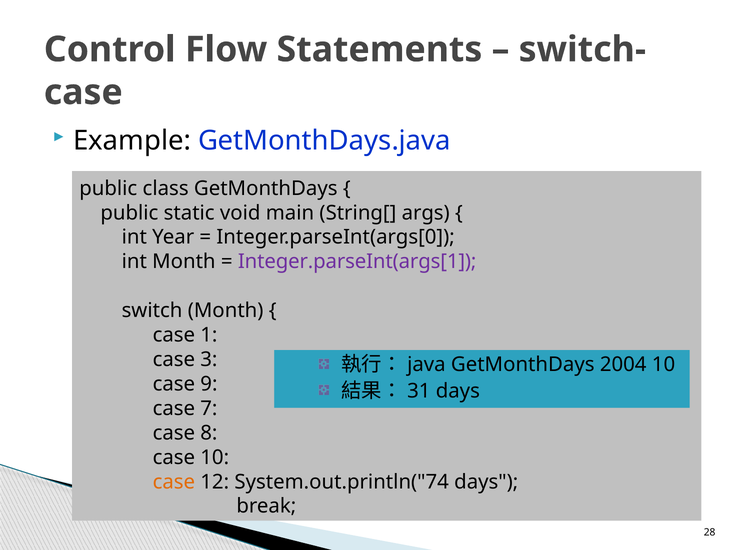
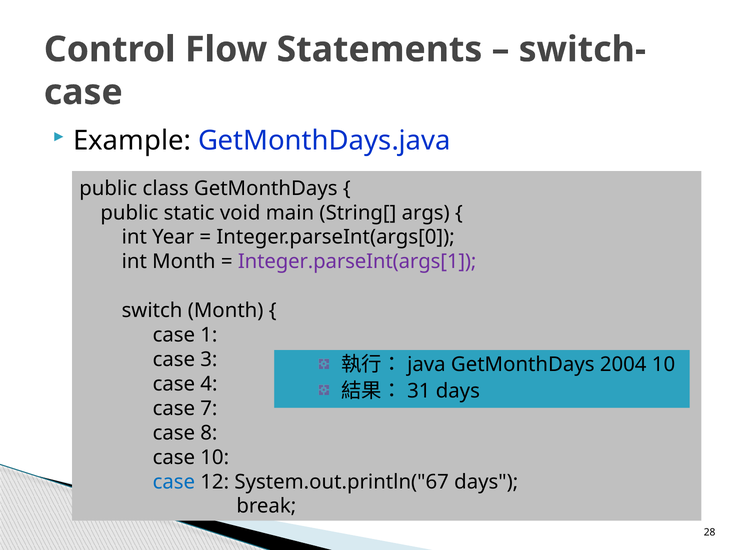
9: 9 -> 4
case at (174, 482) colour: orange -> blue
System.out.println("74: System.out.println("74 -> System.out.println("67
